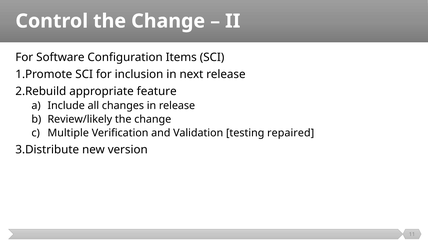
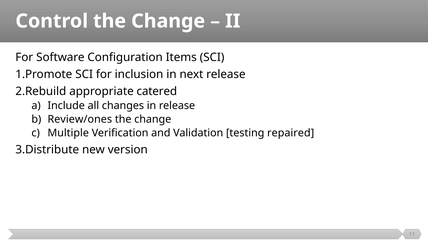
feature: feature -> catered
Review/likely: Review/likely -> Review/ones
